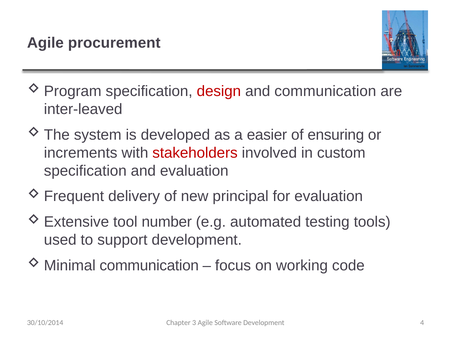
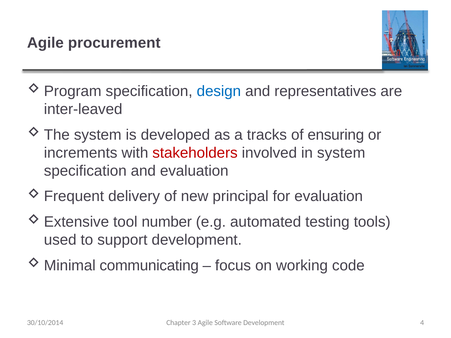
design colour: red -> blue
and communication: communication -> representatives
easier: easier -> tracks
in custom: custom -> system
communication at (149, 266): communication -> communicating
